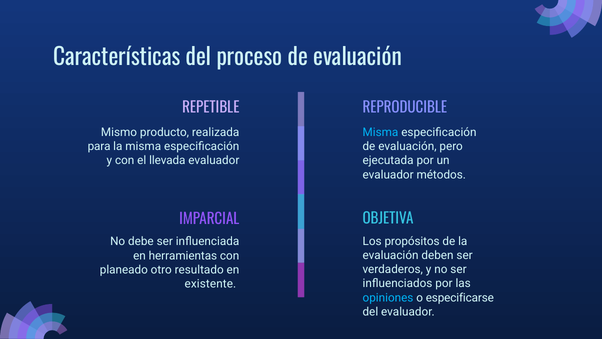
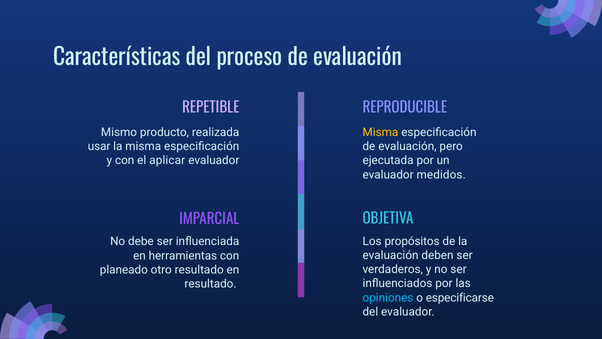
Misma at (380, 132) colour: light blue -> yellow
para: para -> usar
llevada: llevada -> aplicar
métodos: métodos -> medidos
existente at (210, 284): existente -> resultado
